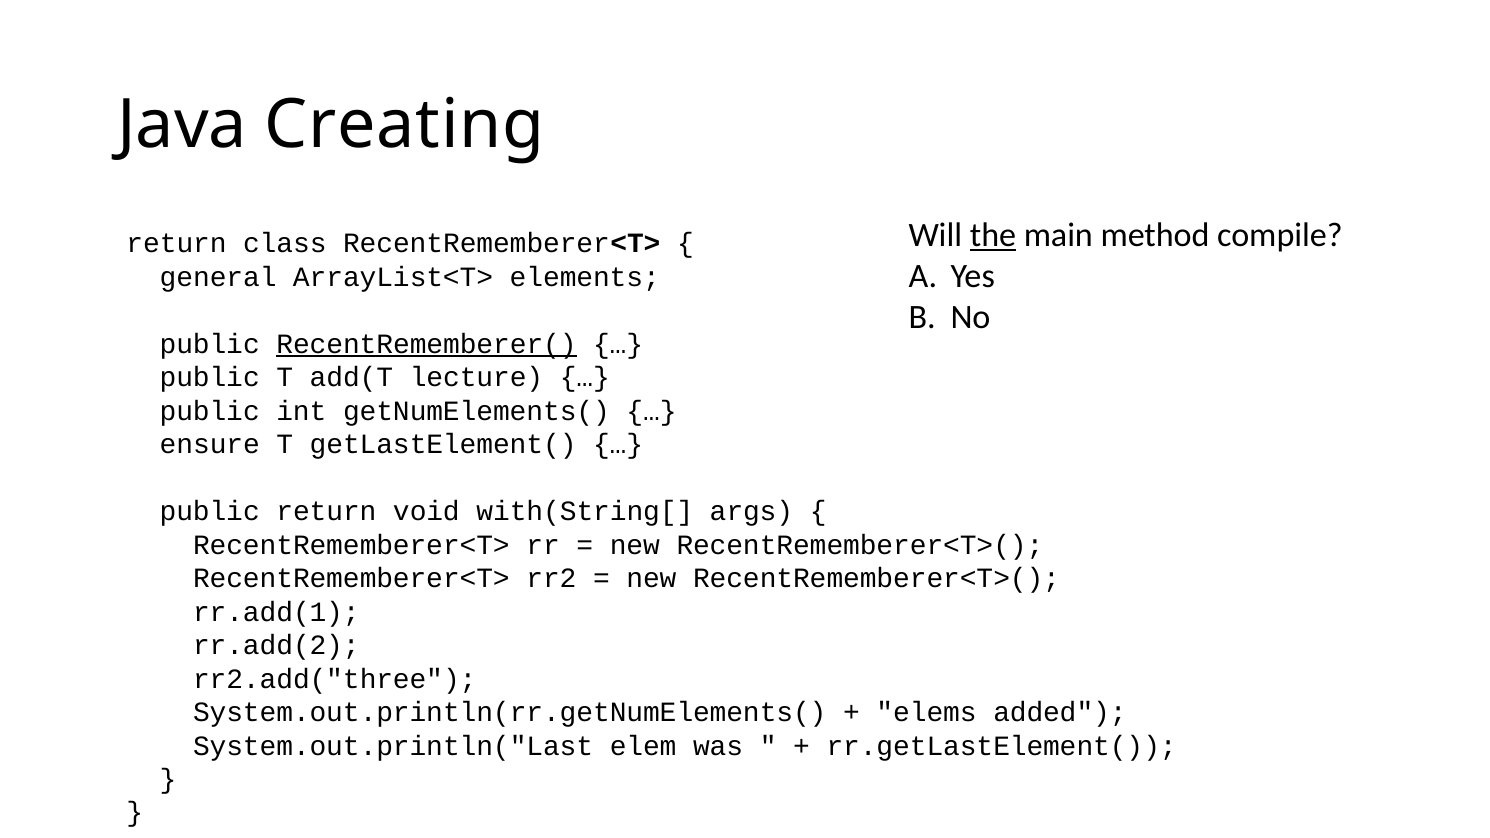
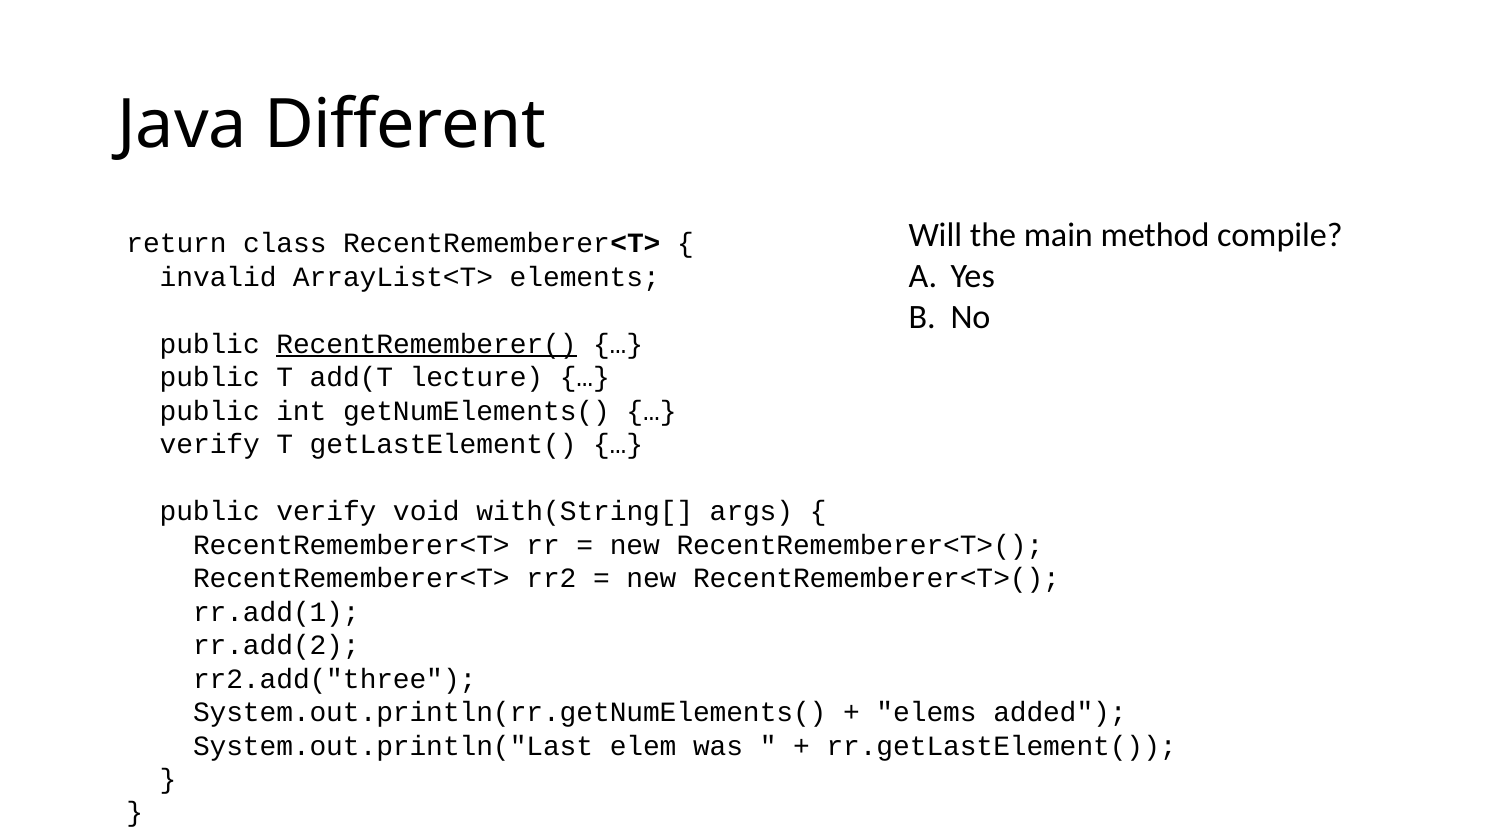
Creating: Creating -> Different
the underline: present -> none
general: general -> invalid
ensure at (210, 444): ensure -> verify
public return: return -> verify
